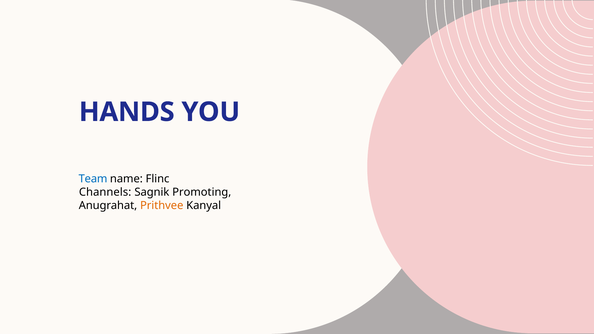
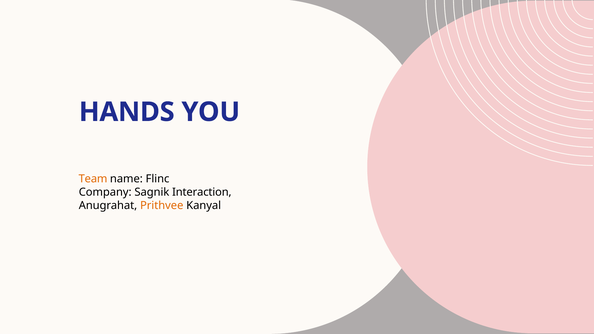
Team colour: blue -> orange
Channels: Channels -> Company
Promoting: Promoting -> Interaction
